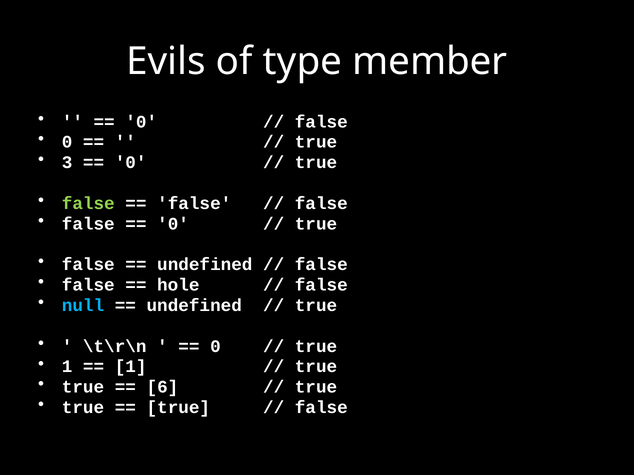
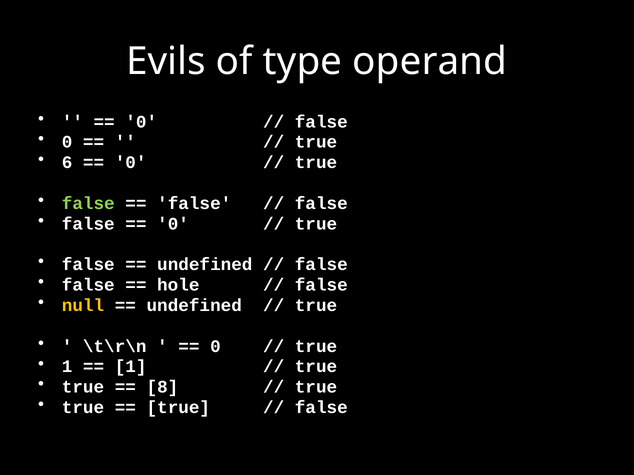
member: member -> operand
3: 3 -> 6
null colour: light blue -> yellow
6: 6 -> 8
